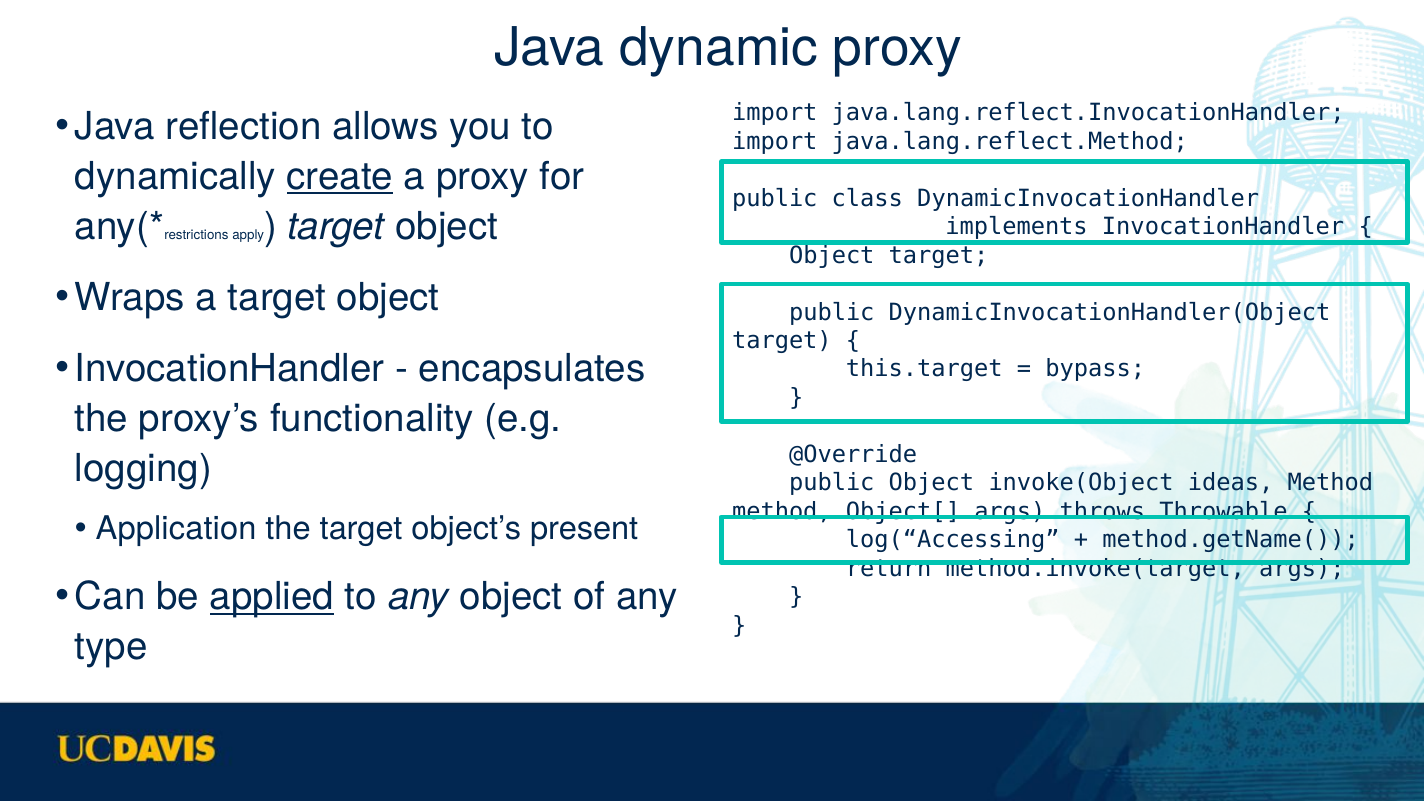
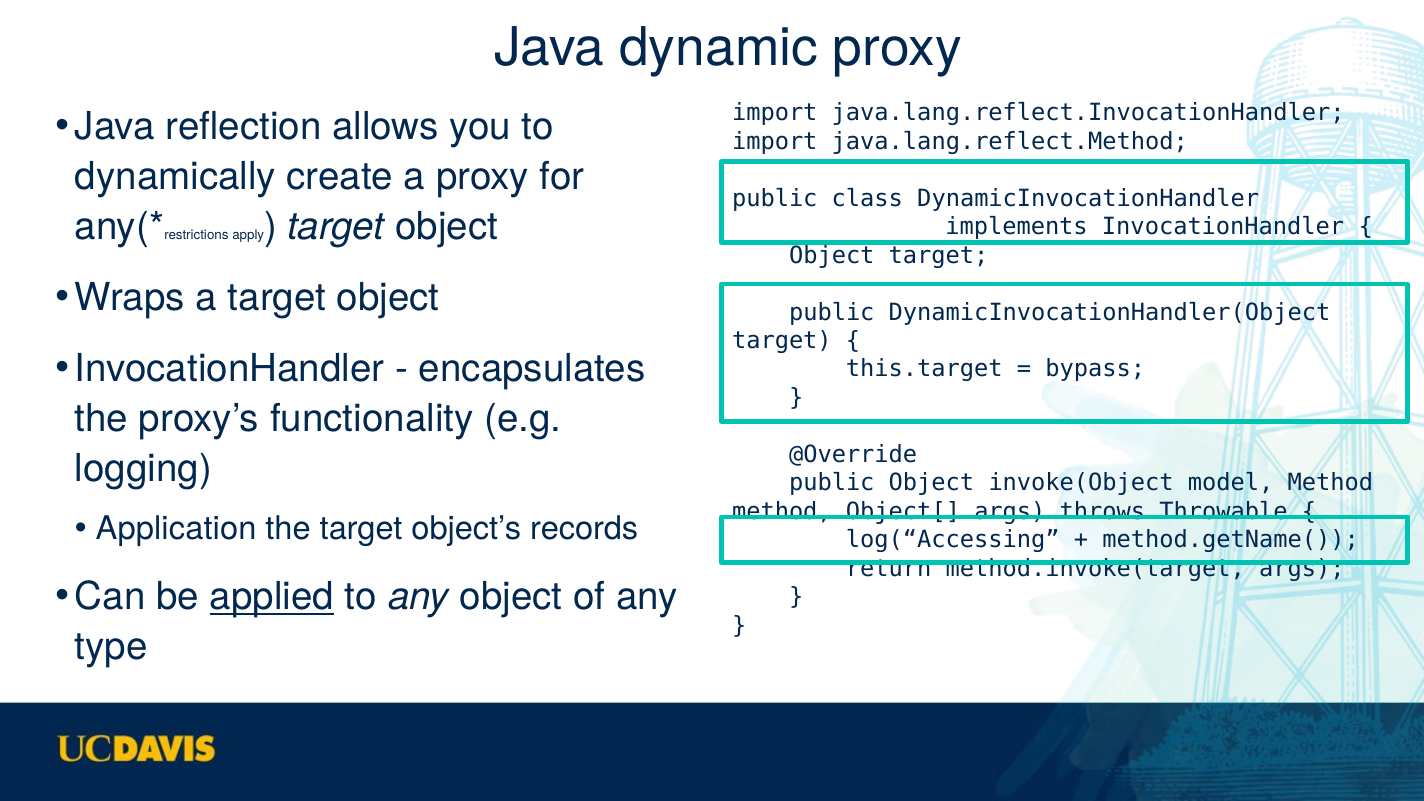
create underline: present -> none
ideas: ideas -> model
present: present -> records
